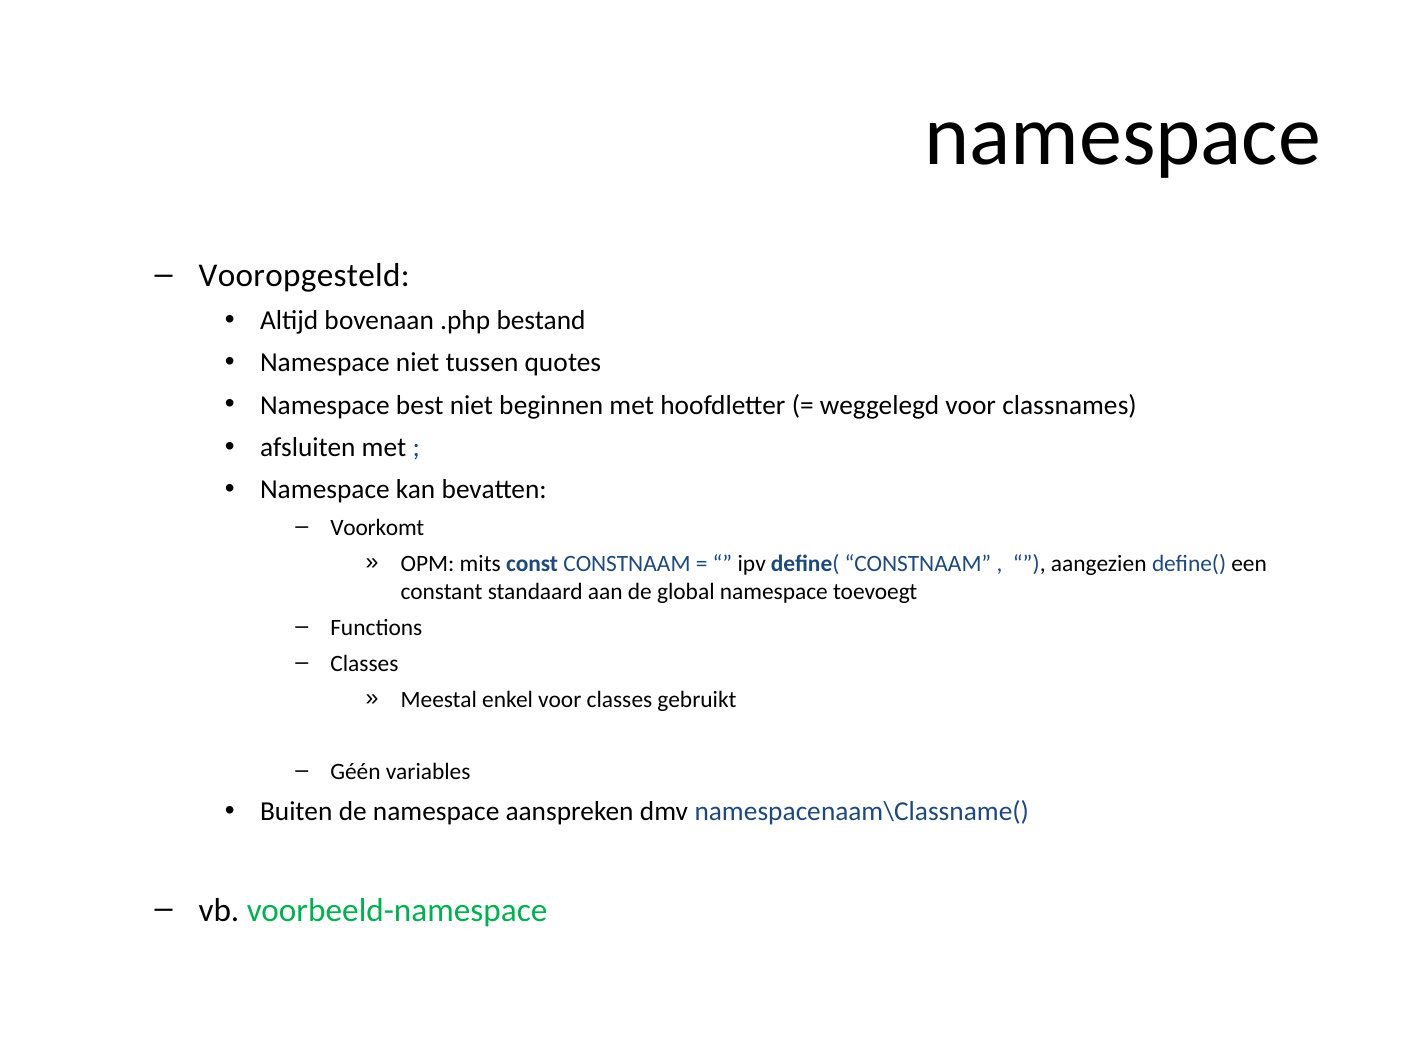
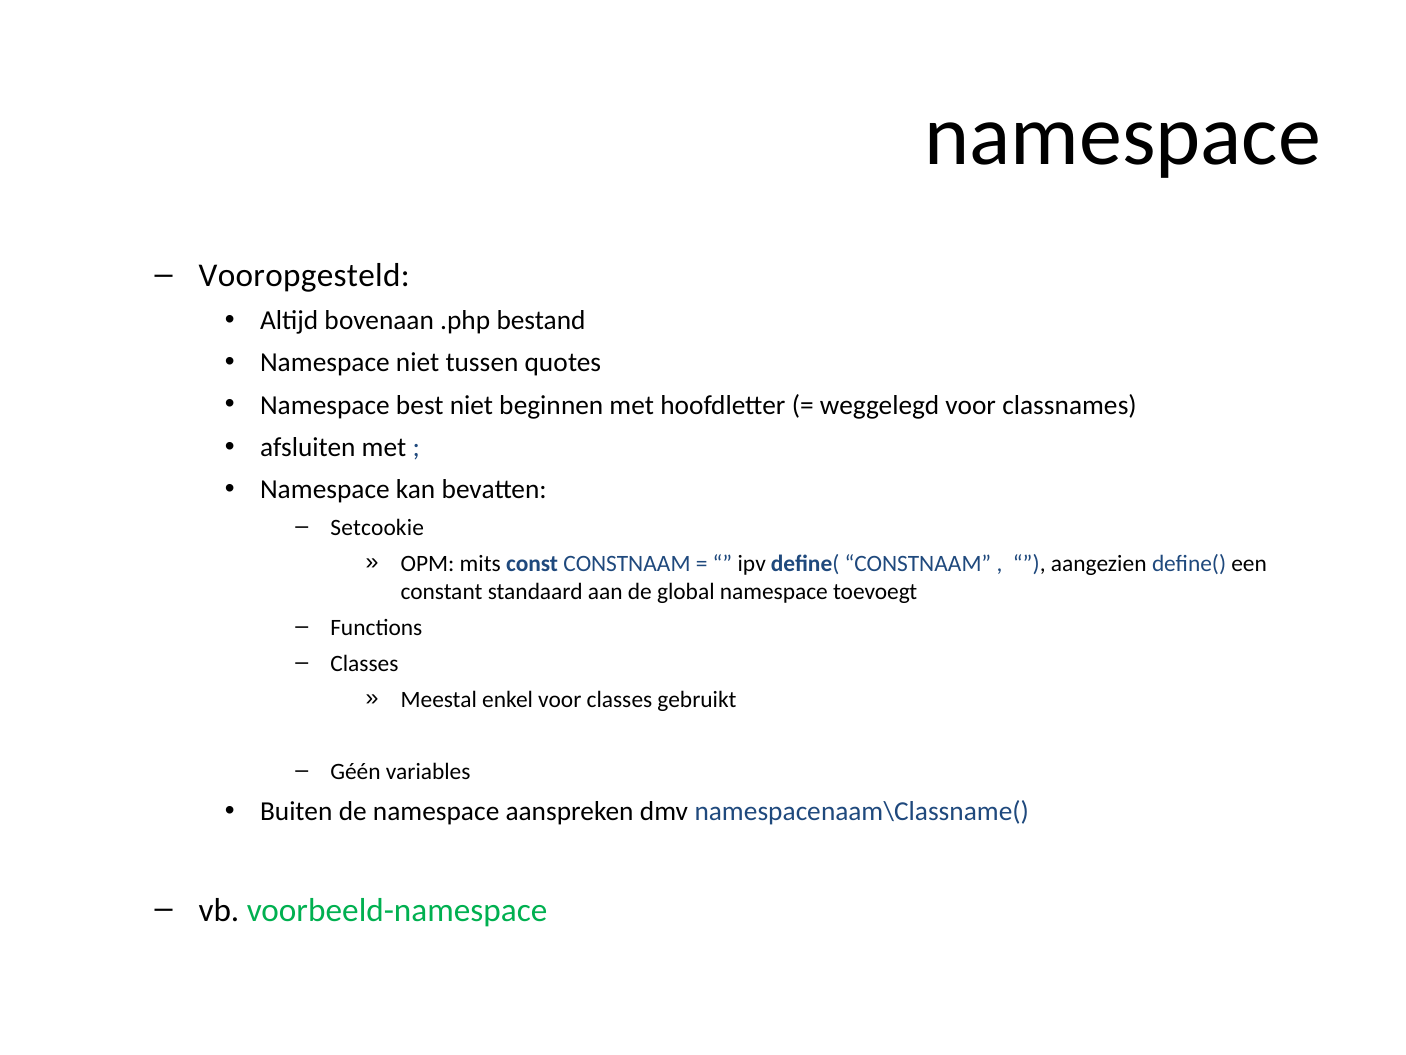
Voorkomt: Voorkomt -> Setcookie
